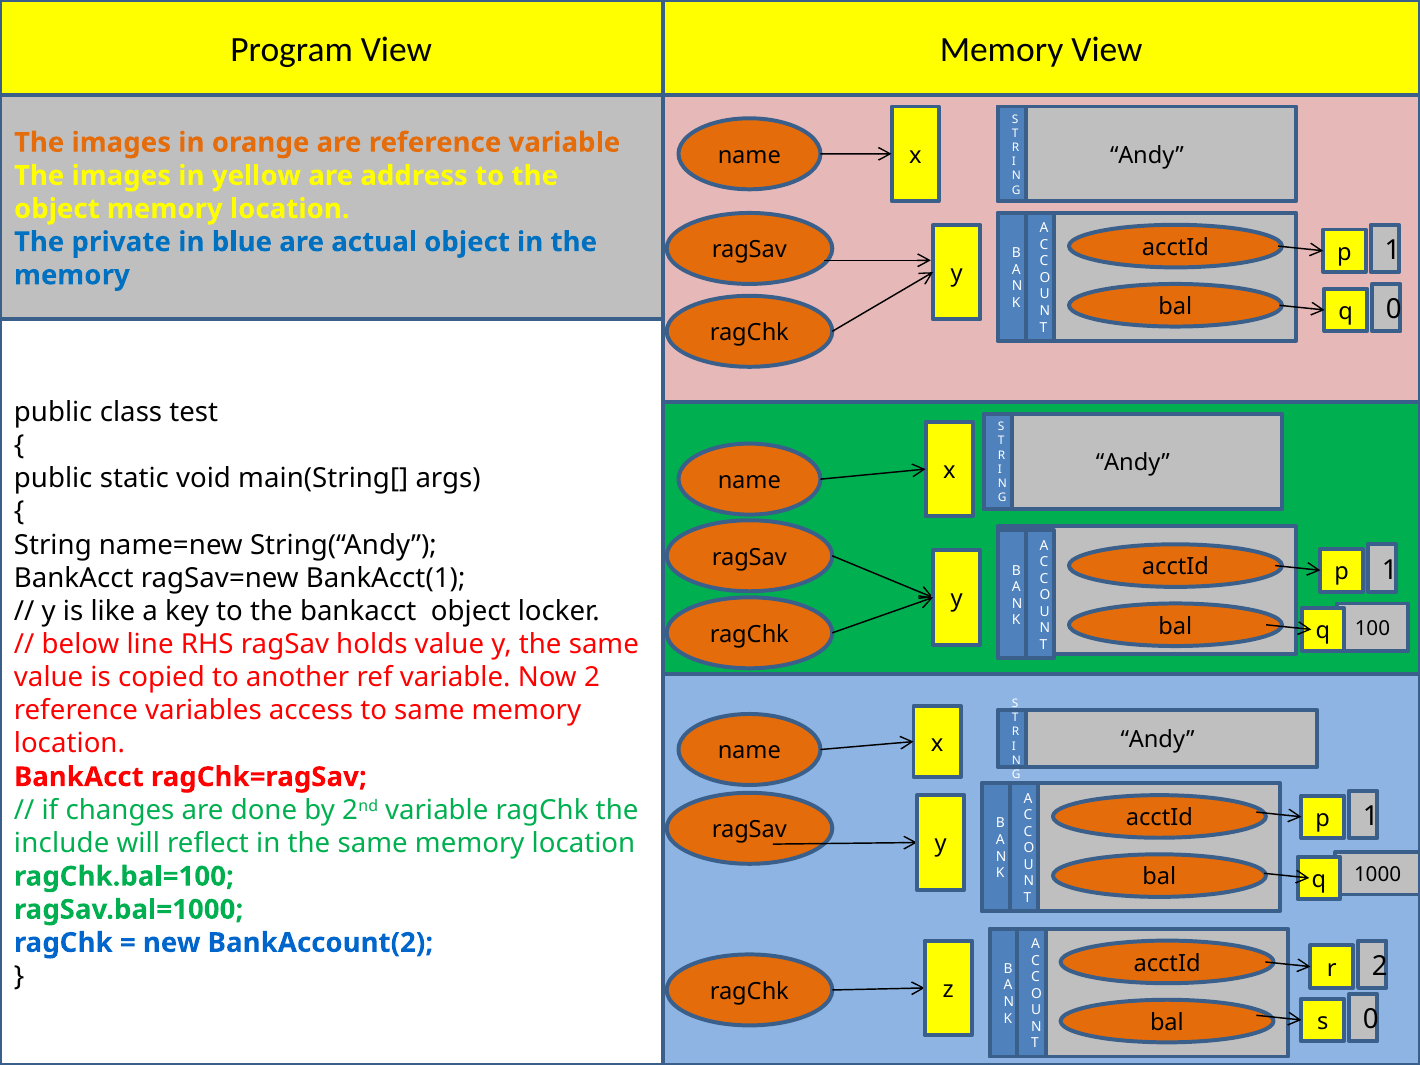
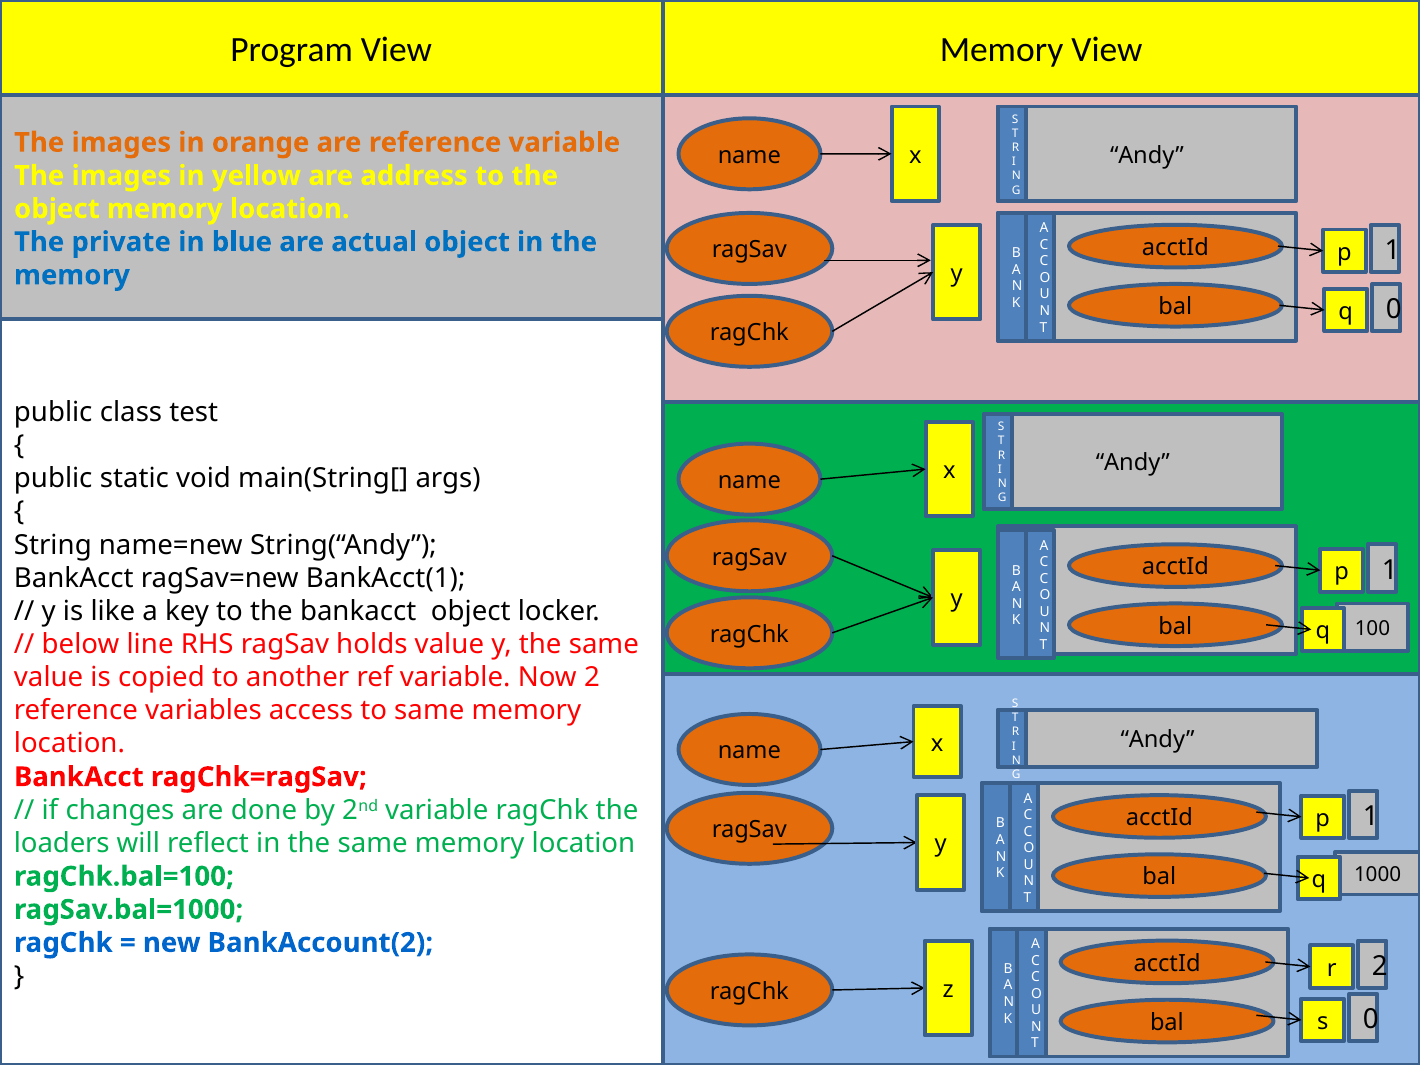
include: include -> loaders
